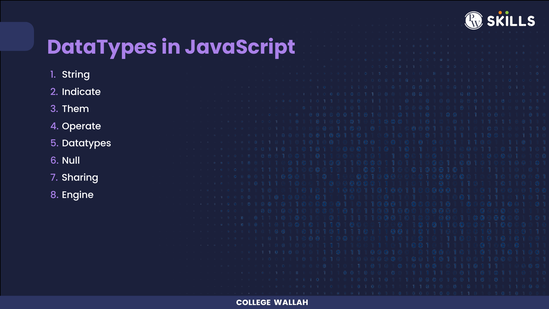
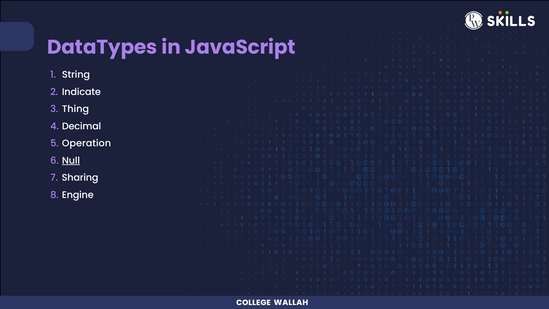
Them: Them -> Thing
Operate: Operate -> Decimal
Datatypes at (87, 143): Datatypes -> Operation
Null underline: none -> present
